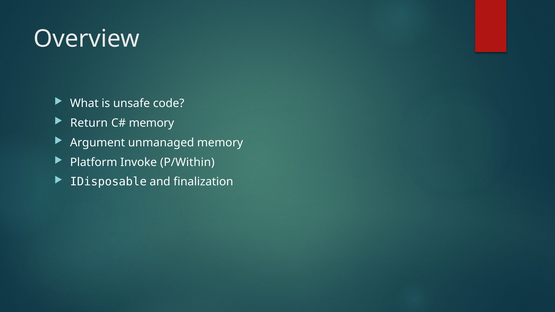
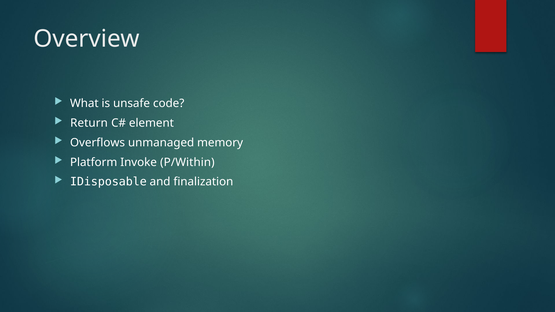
memory at (152, 123): memory -> element
Argument: Argument -> Overflows
